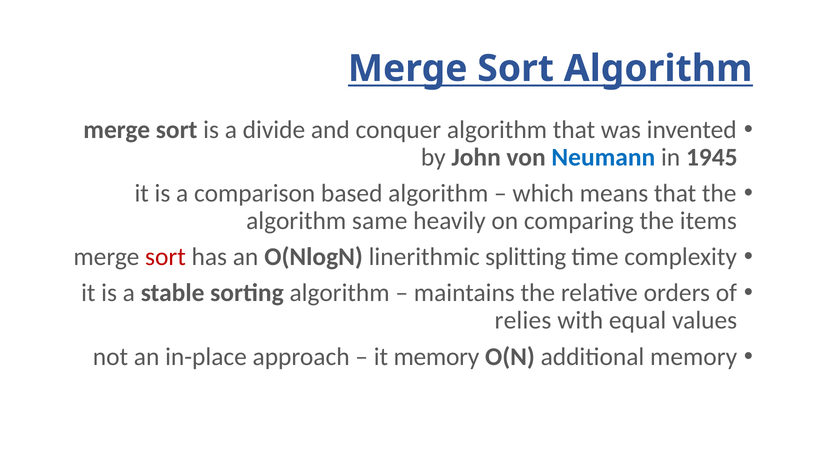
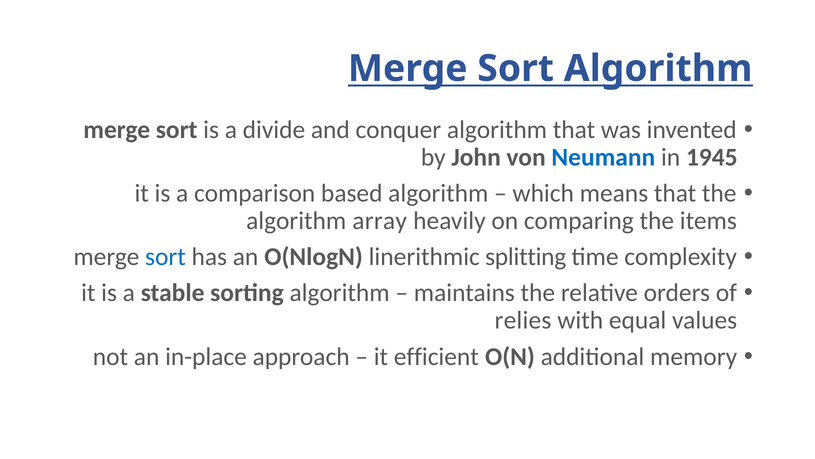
same: same -> array
sort at (165, 257) colour: red -> blue
it memory: memory -> efficient
